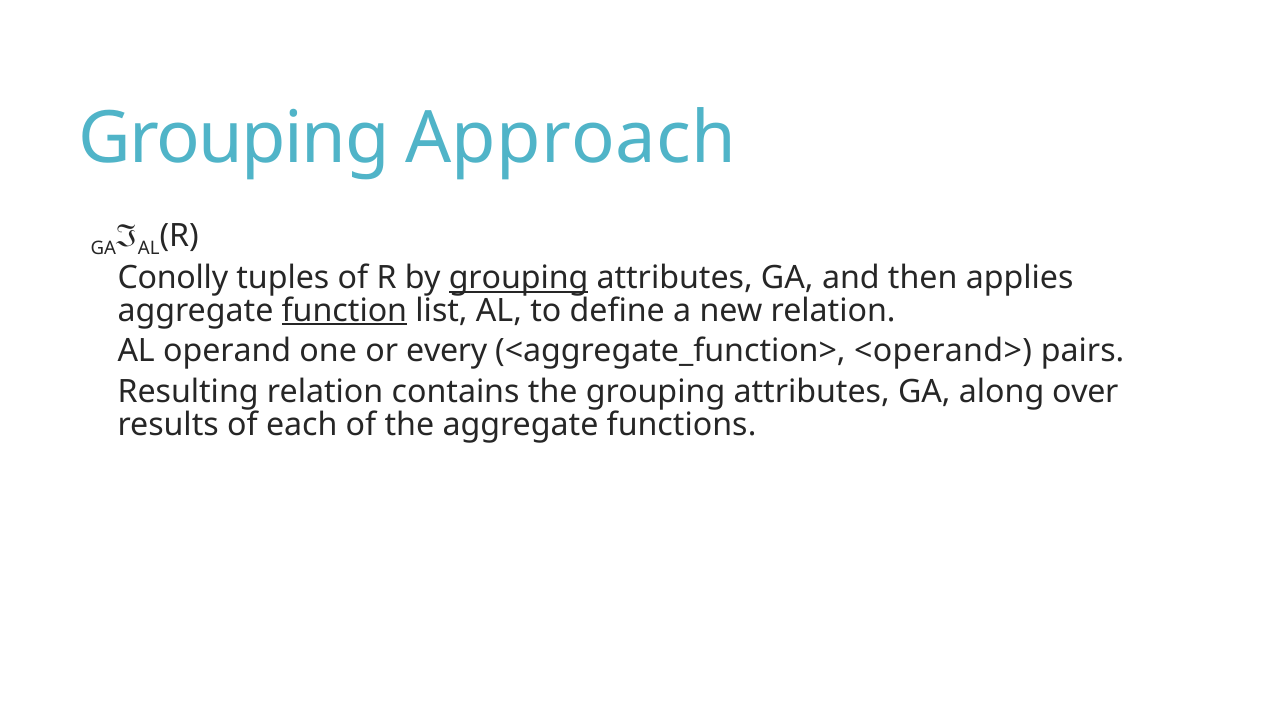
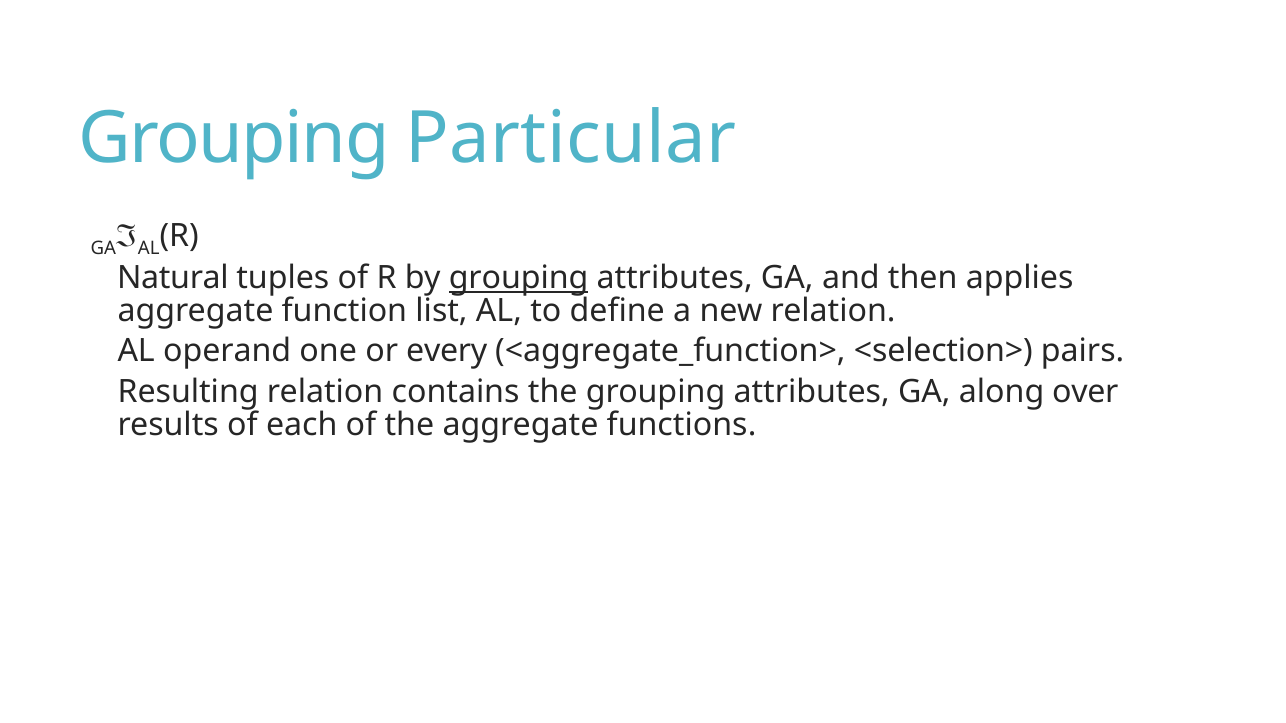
Approach: Approach -> Particular
Conolly: Conolly -> Natural
function underline: present -> none
<operand>: <operand> -> <selection>
